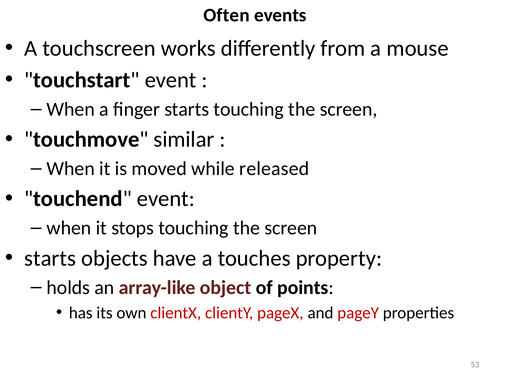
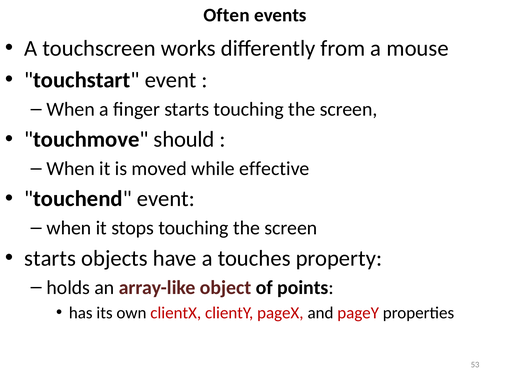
similar: similar -> should
released: released -> effective
